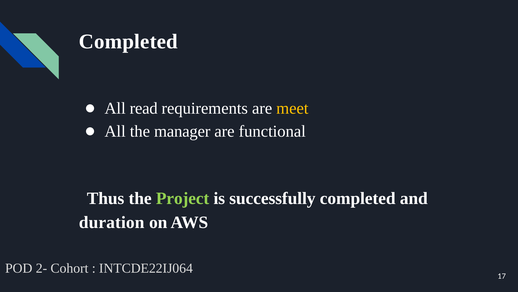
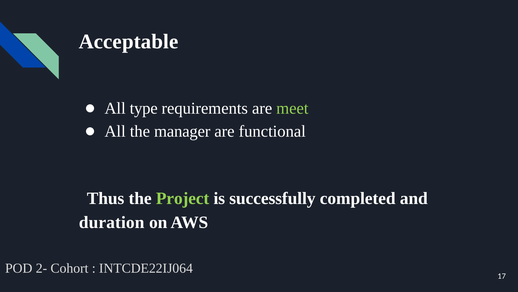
Completed at (128, 41): Completed -> Acceptable
read: read -> type
meet colour: yellow -> light green
